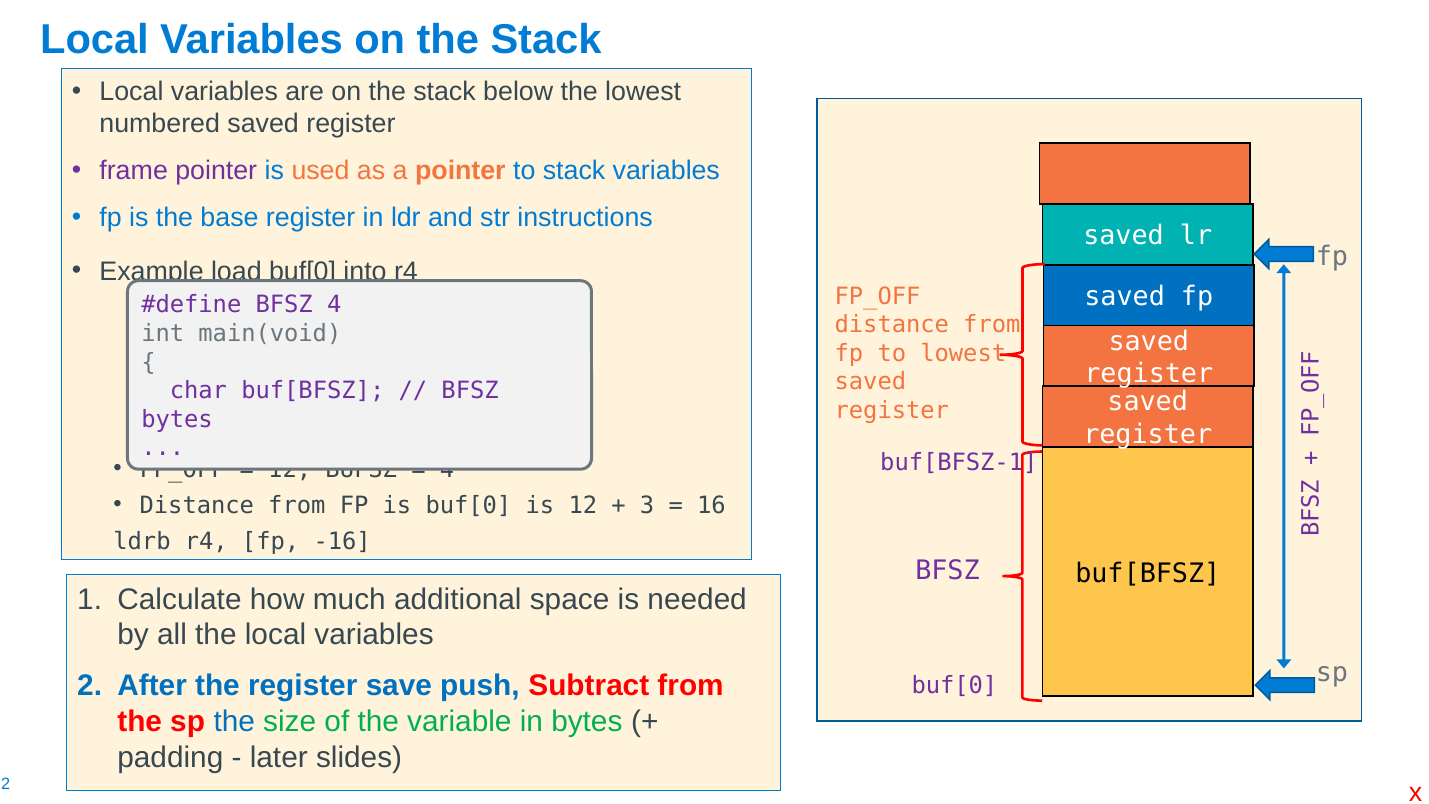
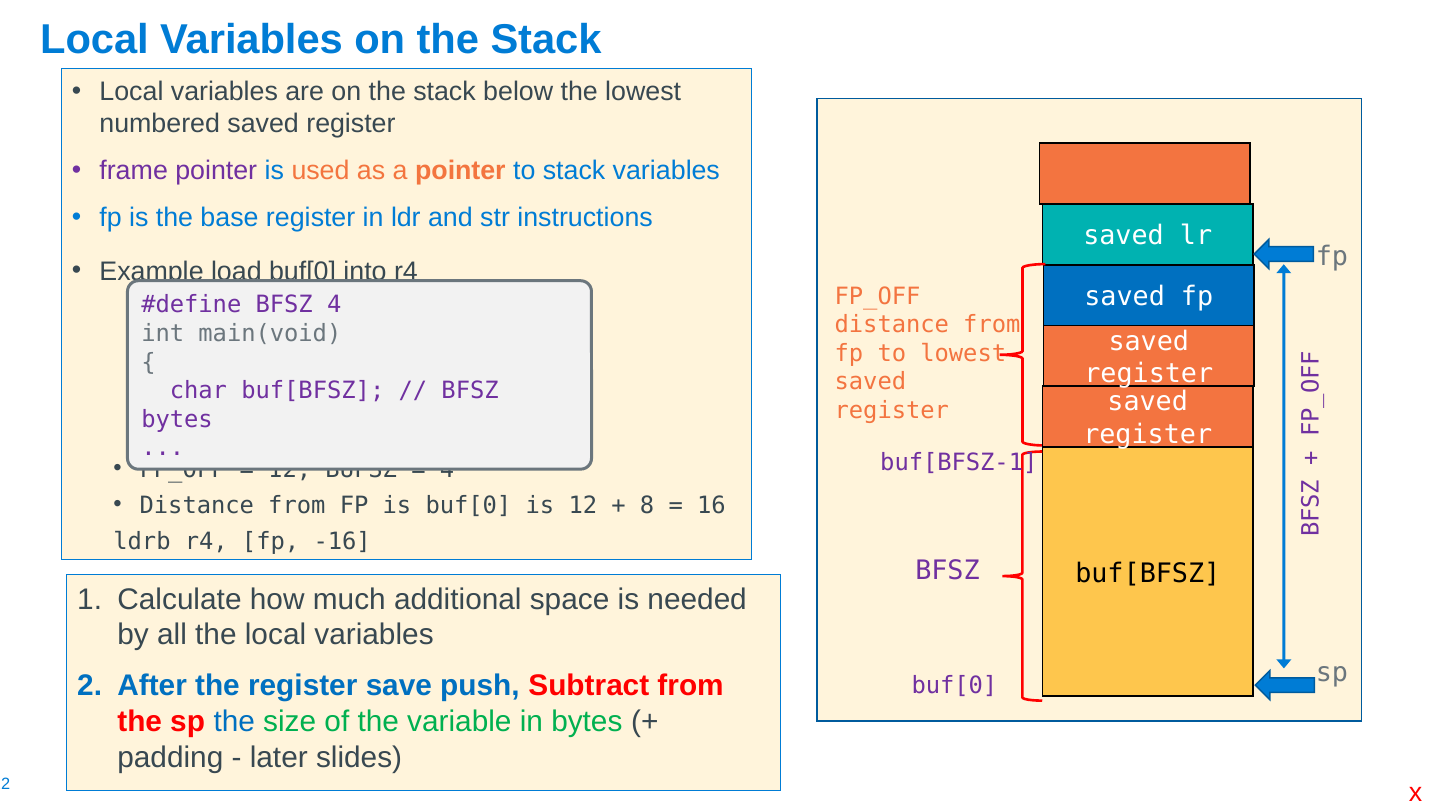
3: 3 -> 8
